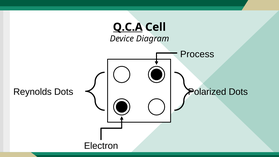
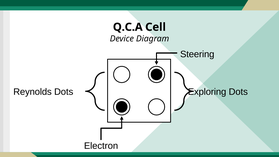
Q.C.A underline: present -> none
Process: Process -> Steering
Polarized: Polarized -> Exploring
